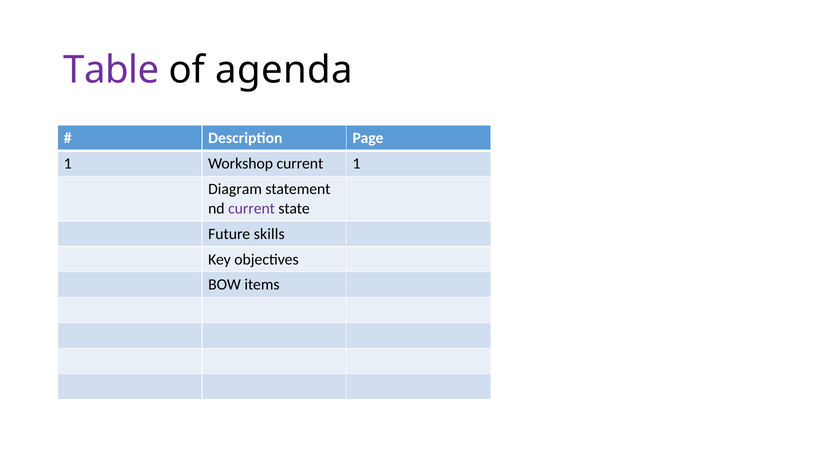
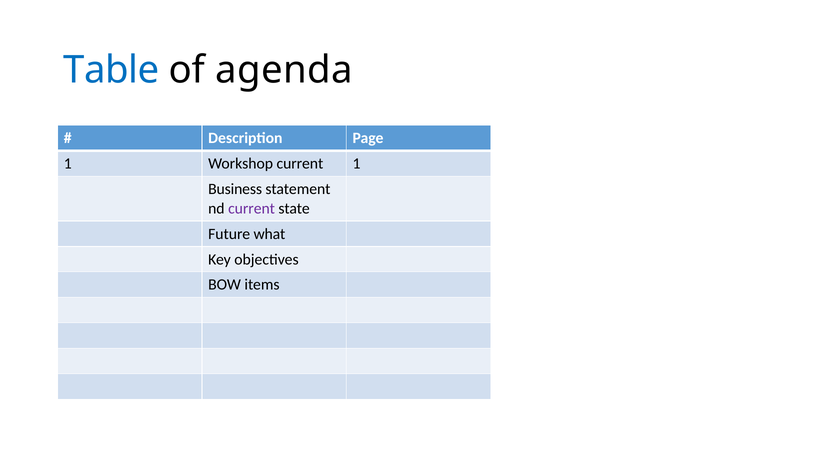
Table colour: purple -> blue
Diagram: Diagram -> Business
skills: skills -> what
